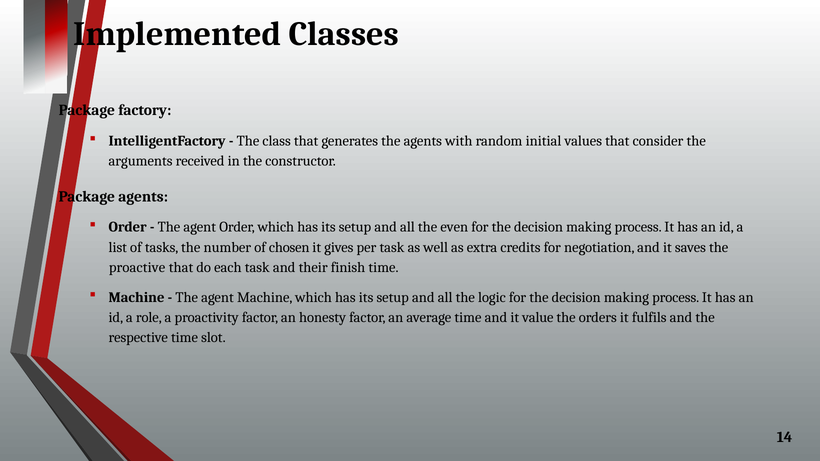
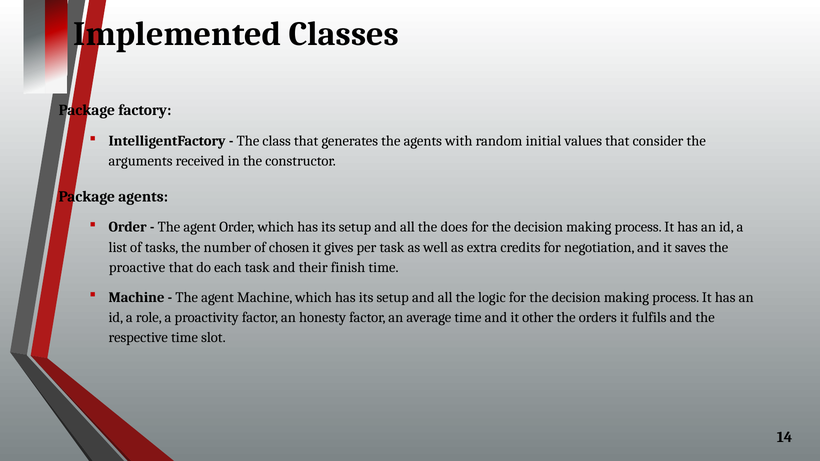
even: even -> does
value: value -> other
